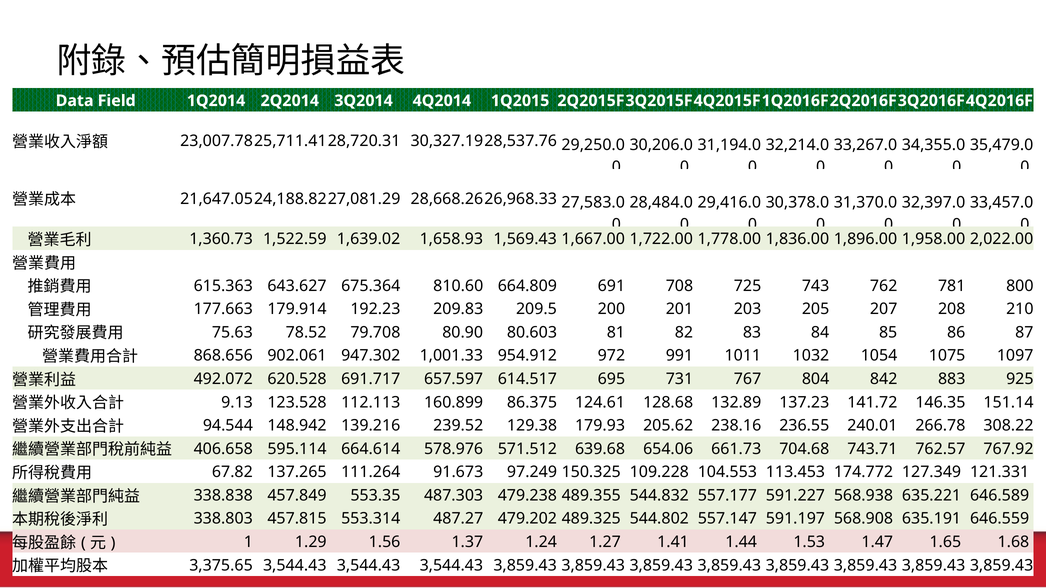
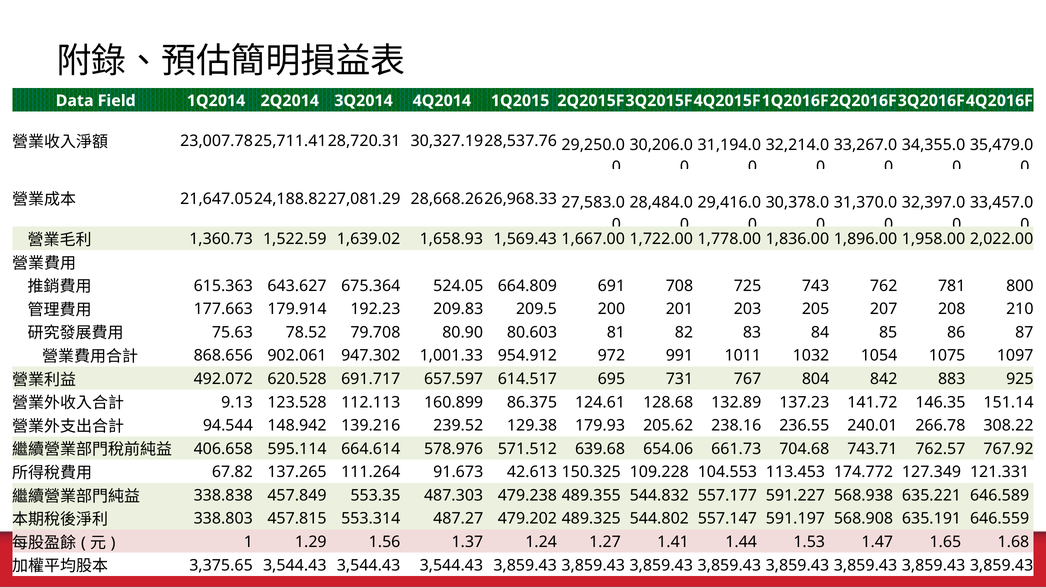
810.60: 810.60 -> 524.05
97.249: 97.249 -> 42.613
